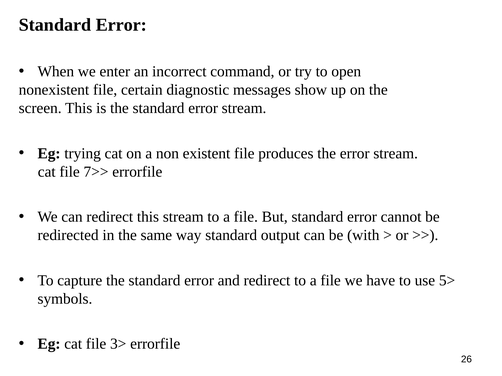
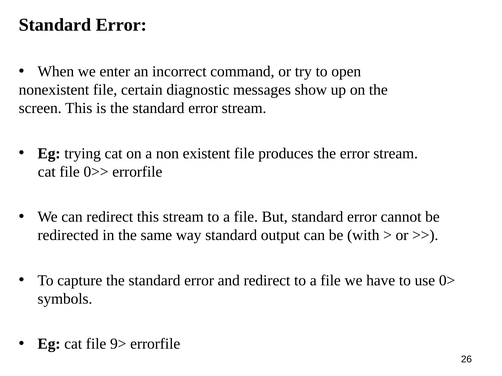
7>>: 7>> -> 0>>
5>: 5> -> 0>
3>: 3> -> 9>
